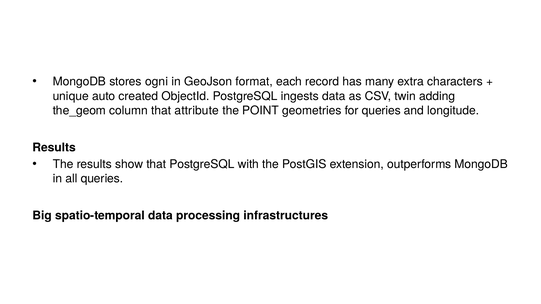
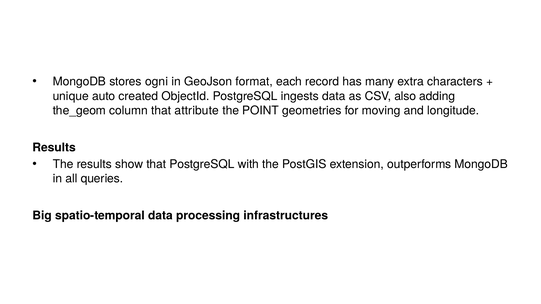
twin: twin -> also
for queries: queries -> moving
